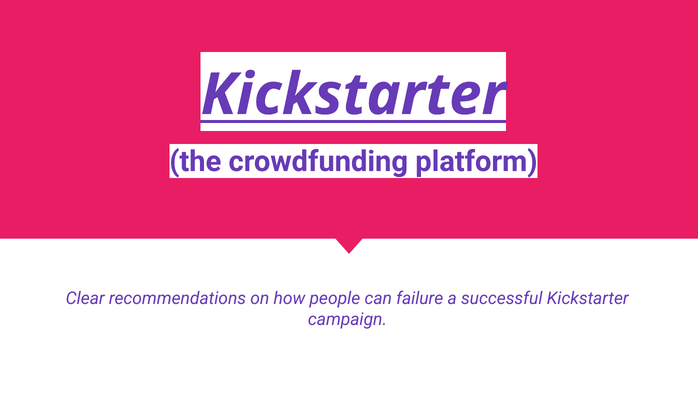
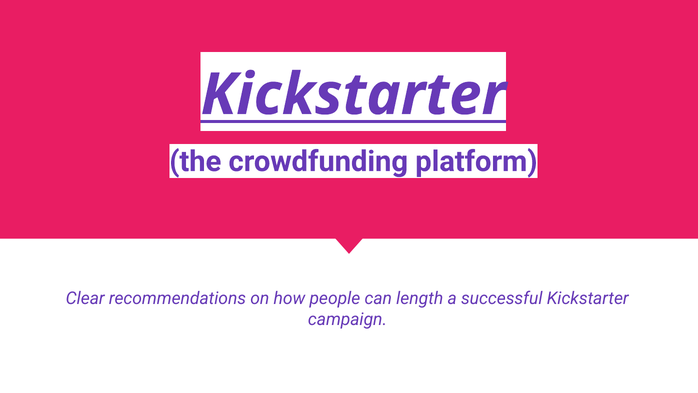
failure: failure -> length
